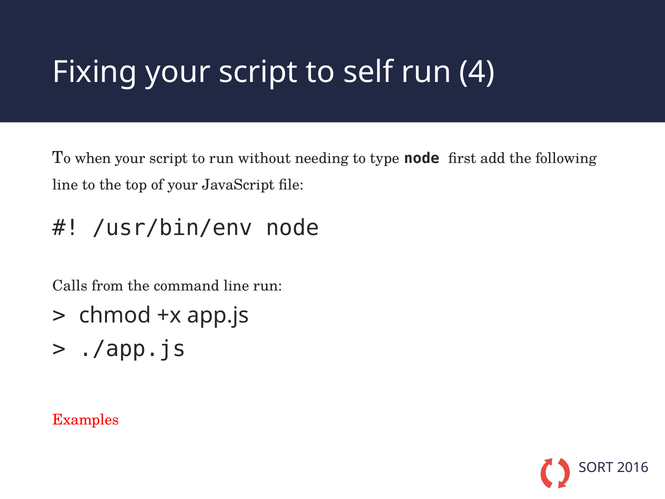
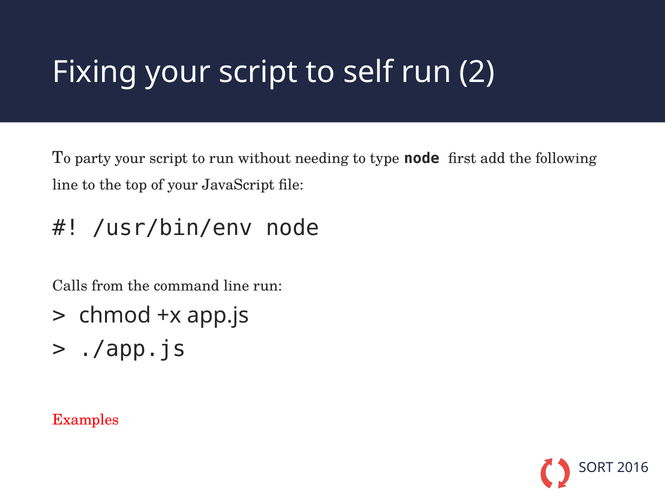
4: 4 -> 2
when: when -> party
